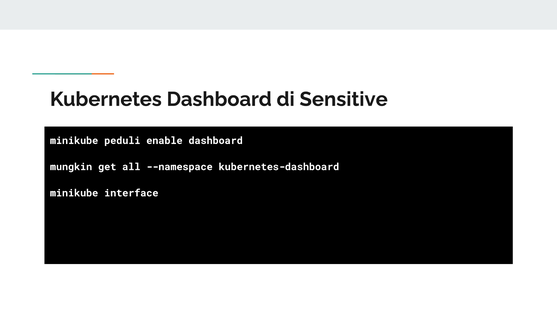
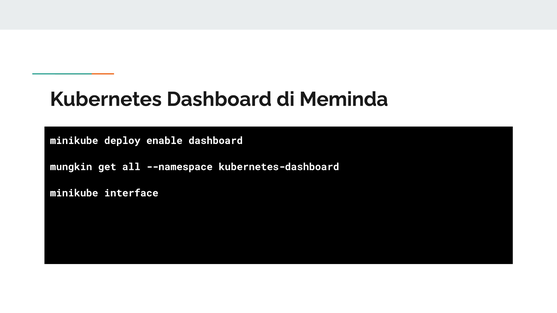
Sensitive: Sensitive -> Meminda
peduli: peduli -> deploy
